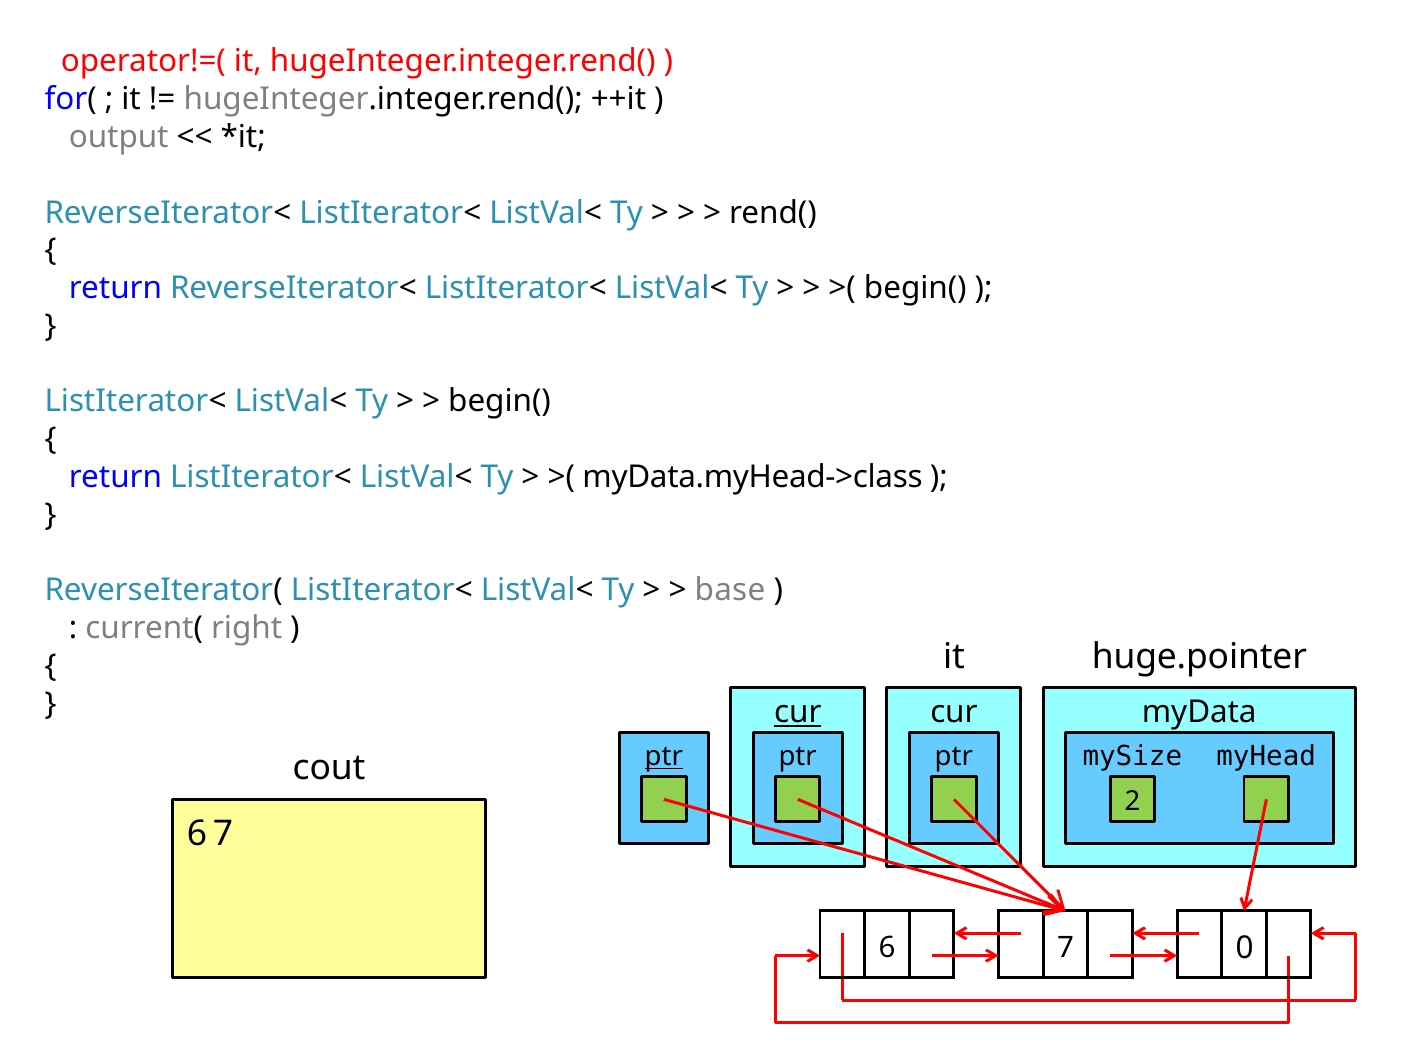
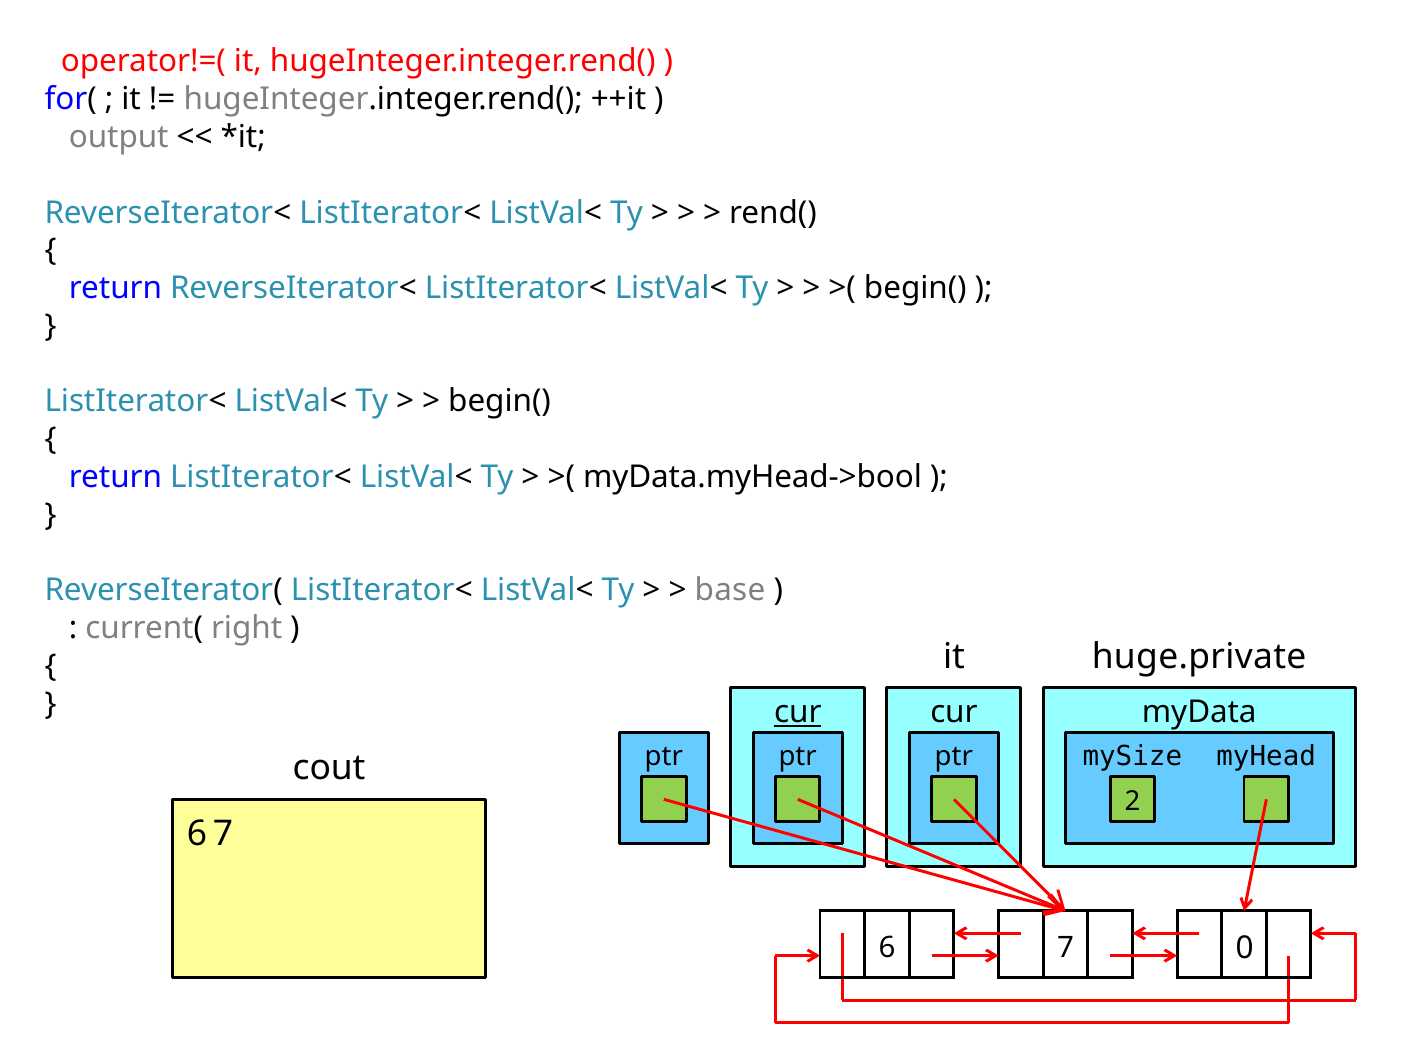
myData.myHead->class: myData.myHead->class -> myData.myHead->bool
huge.pointer: huge.pointer -> huge.private
ptr at (664, 756) underline: present -> none
